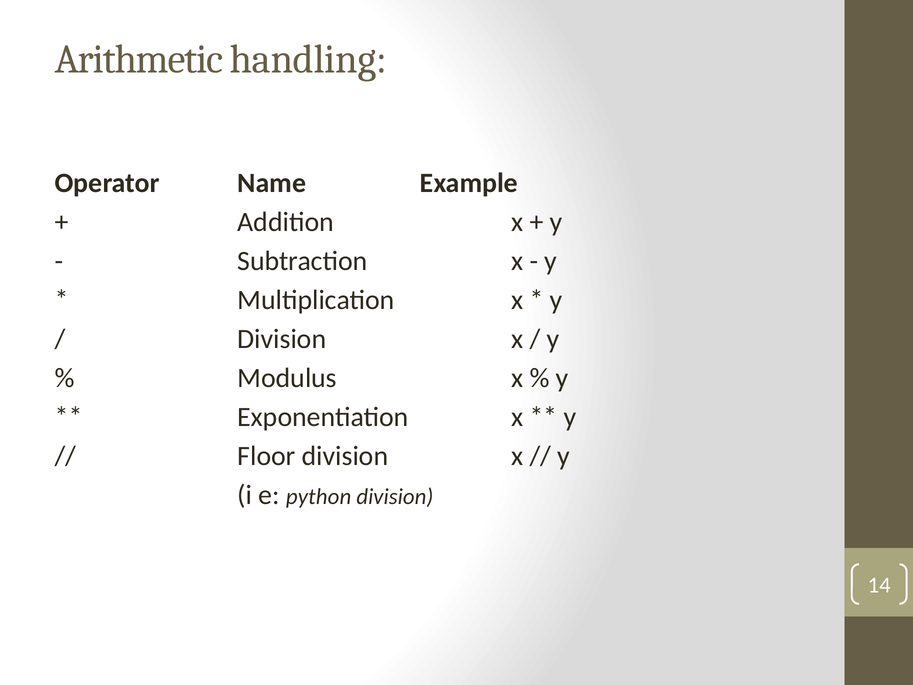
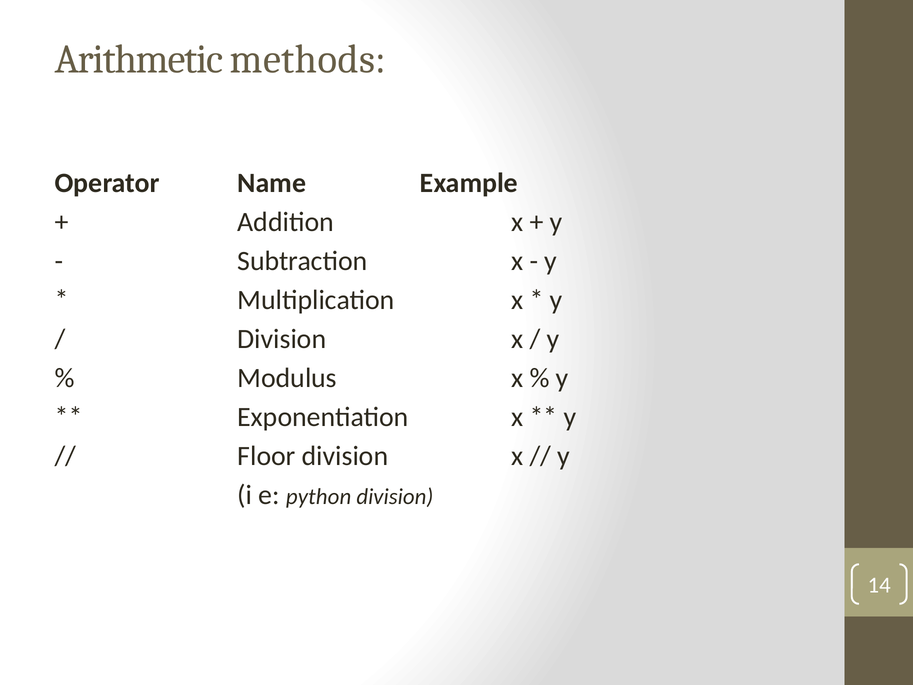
handling: handling -> methods
